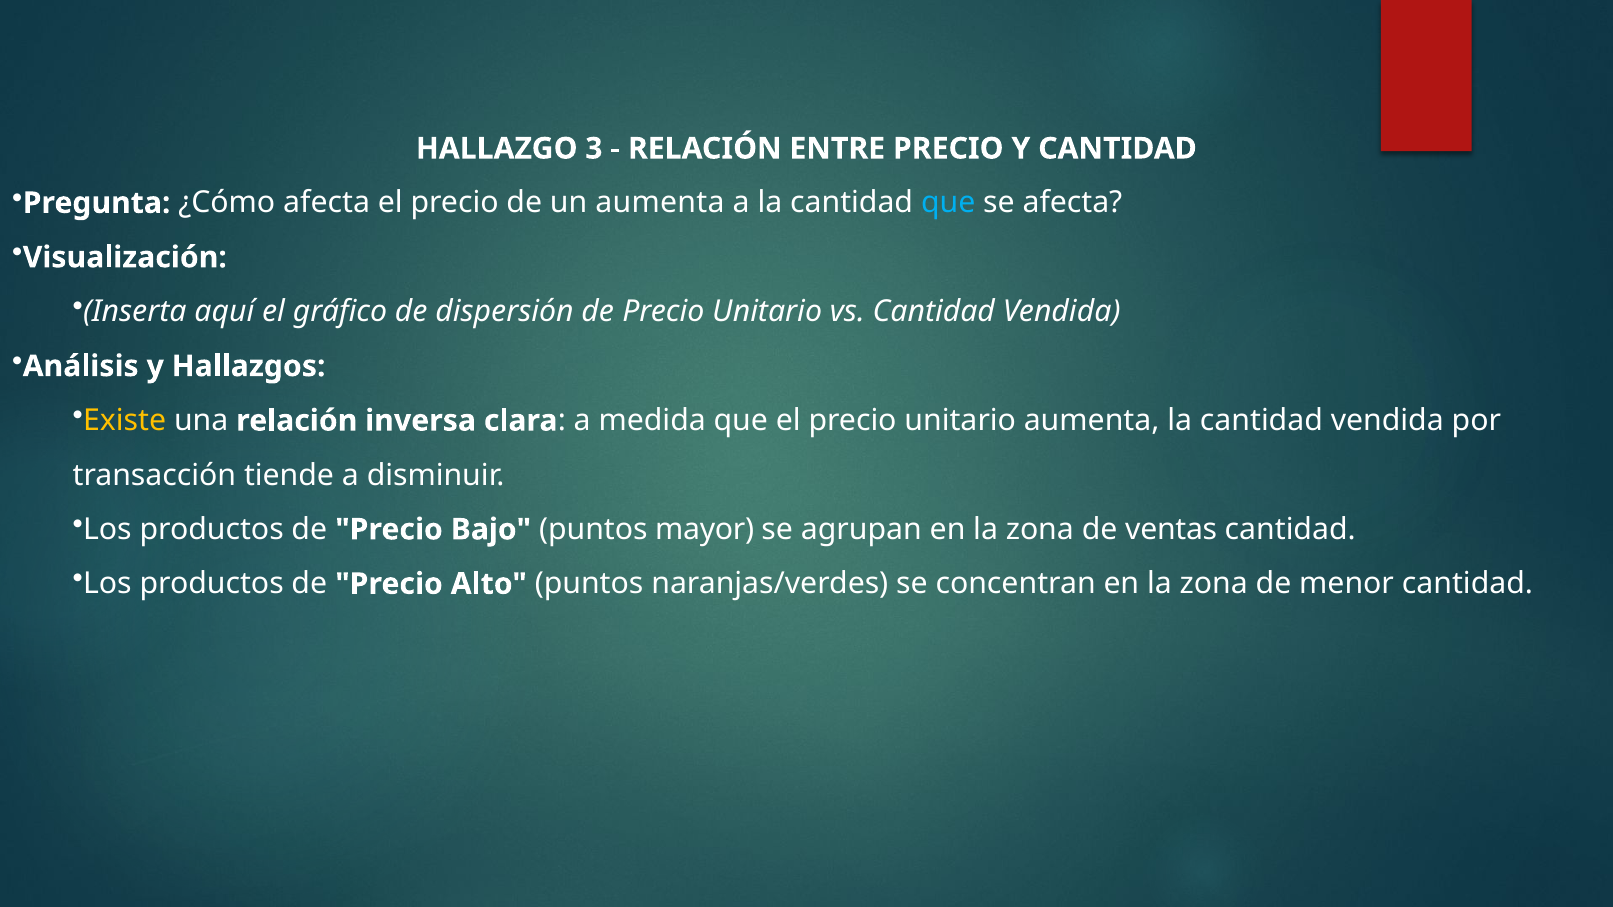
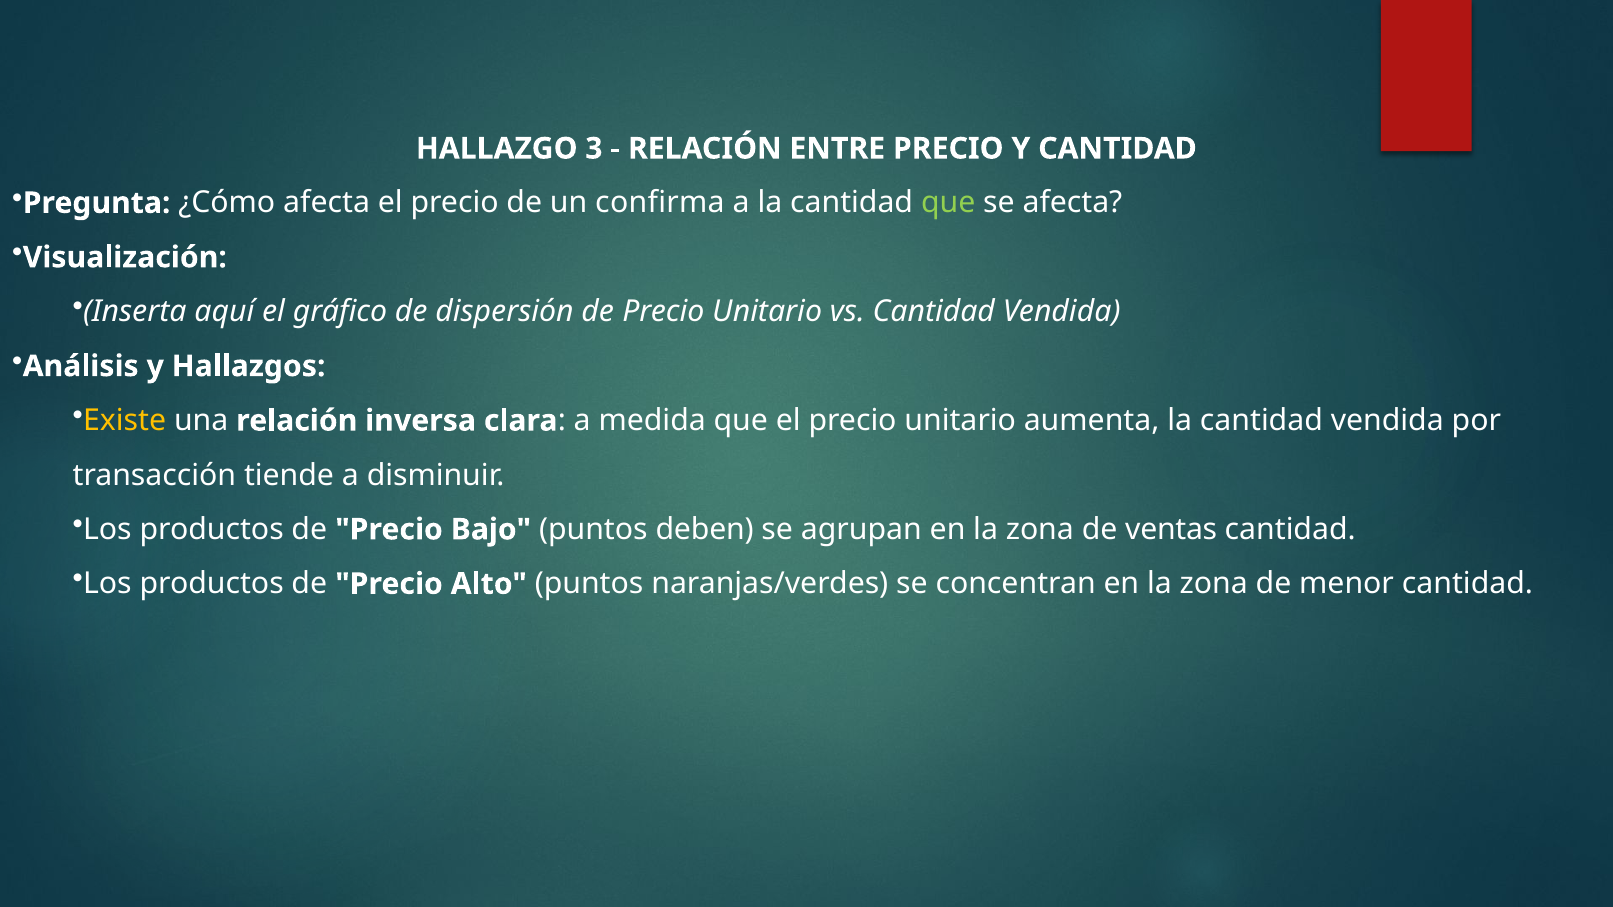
un aumenta: aumenta -> confirma
que at (948, 203) colour: light blue -> light green
mayor: mayor -> deben
